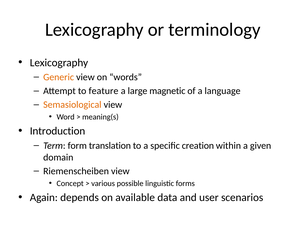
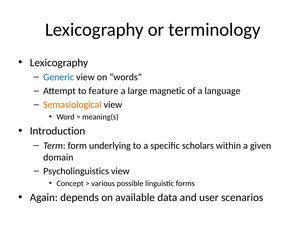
Generic colour: orange -> blue
translation: translation -> underlying
creation: creation -> scholars
Riemenscheiben: Riemenscheiben -> Psycholinguistics
